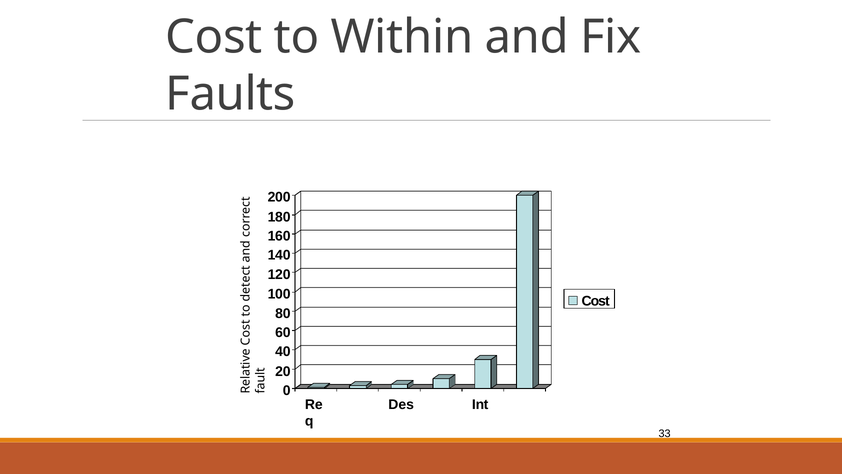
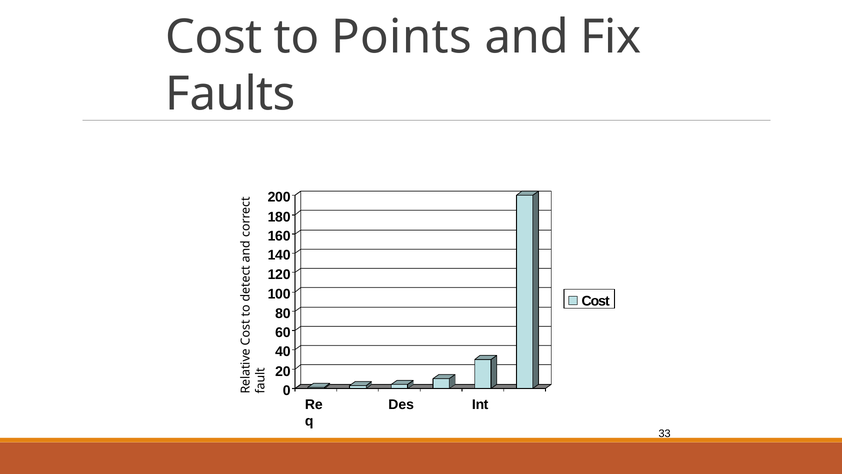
Within: Within -> Points
